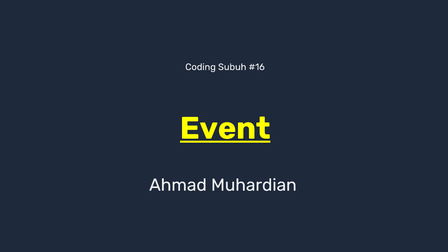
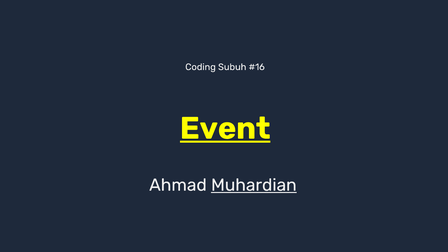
Muhardian underline: none -> present
